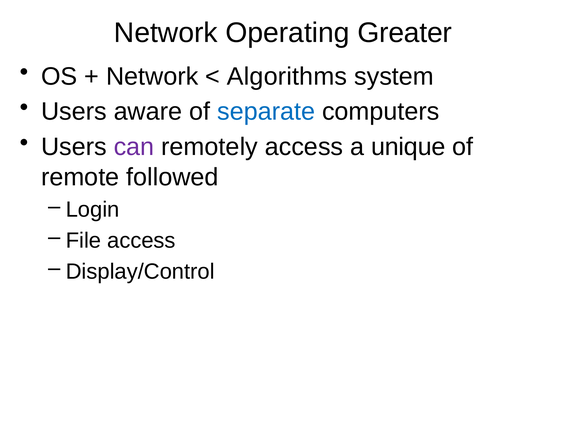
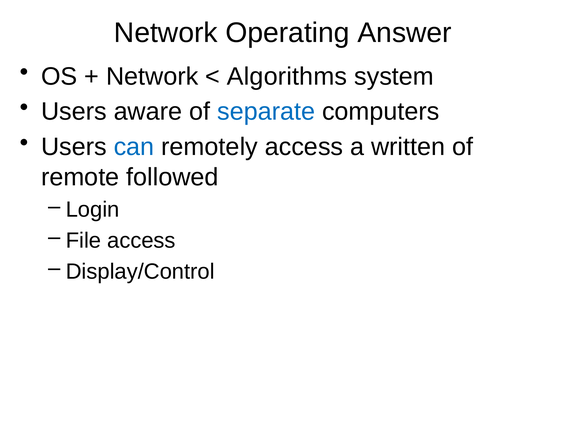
Greater: Greater -> Answer
can colour: purple -> blue
unique: unique -> written
